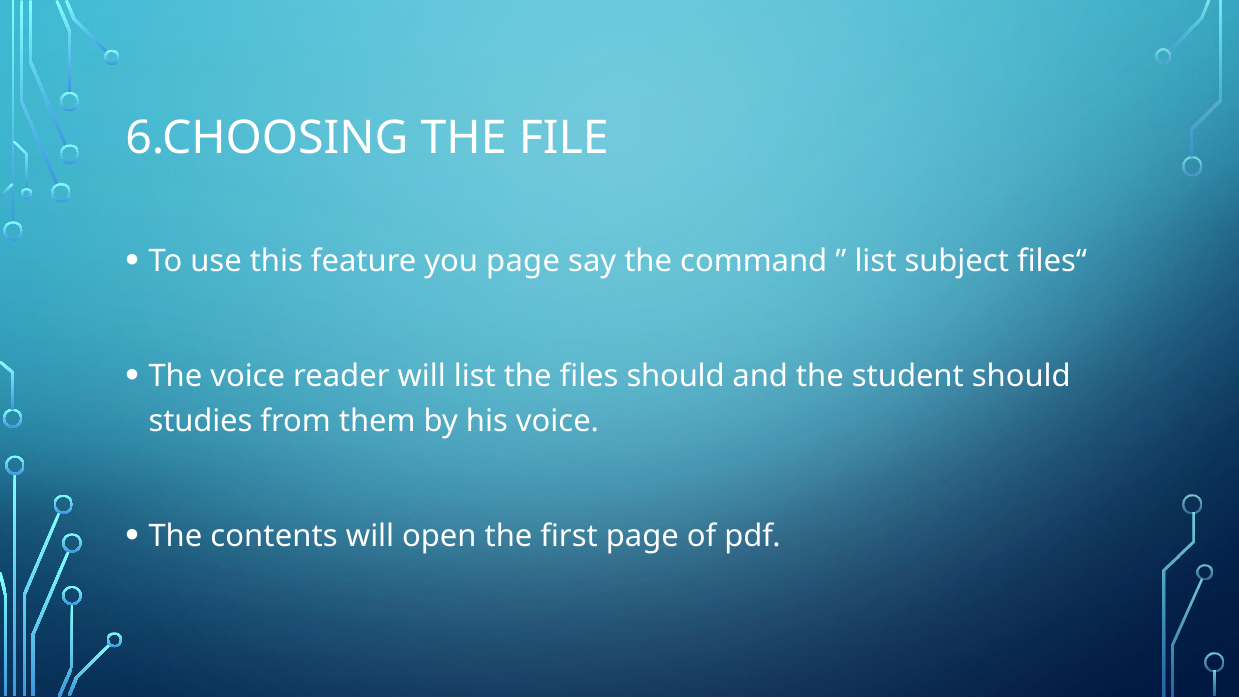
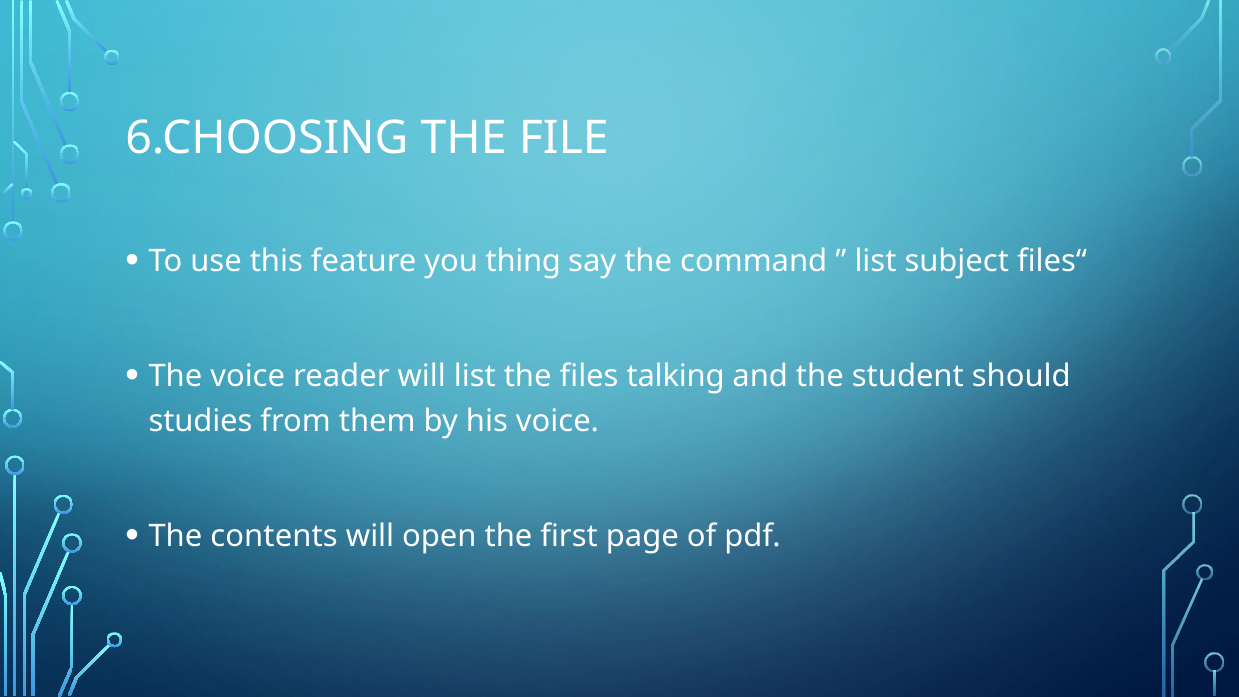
you page: page -> thing
files should: should -> talking
